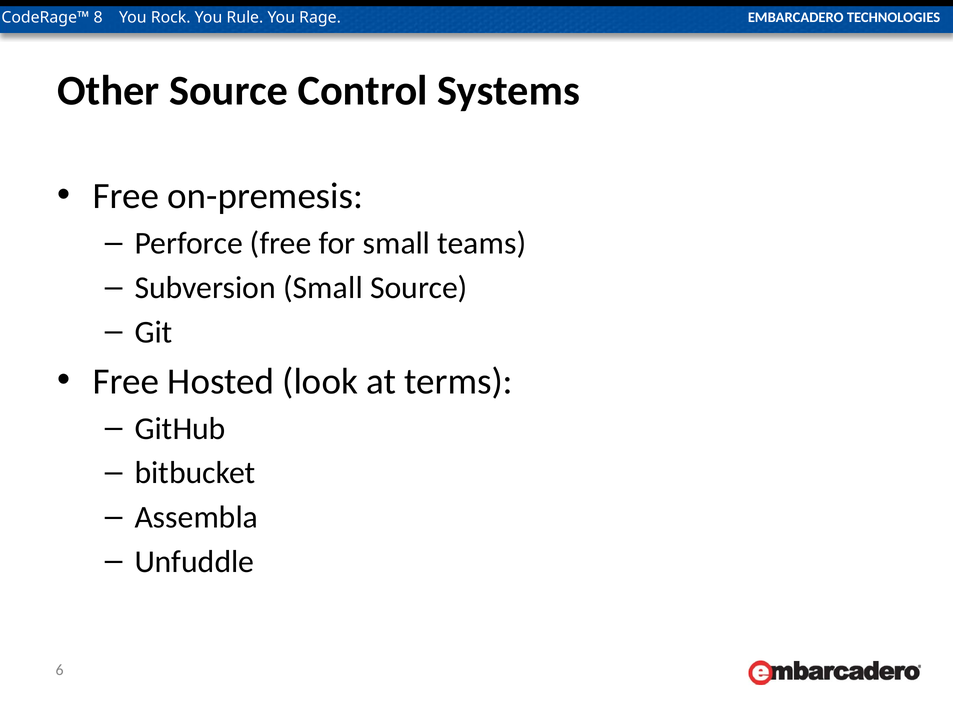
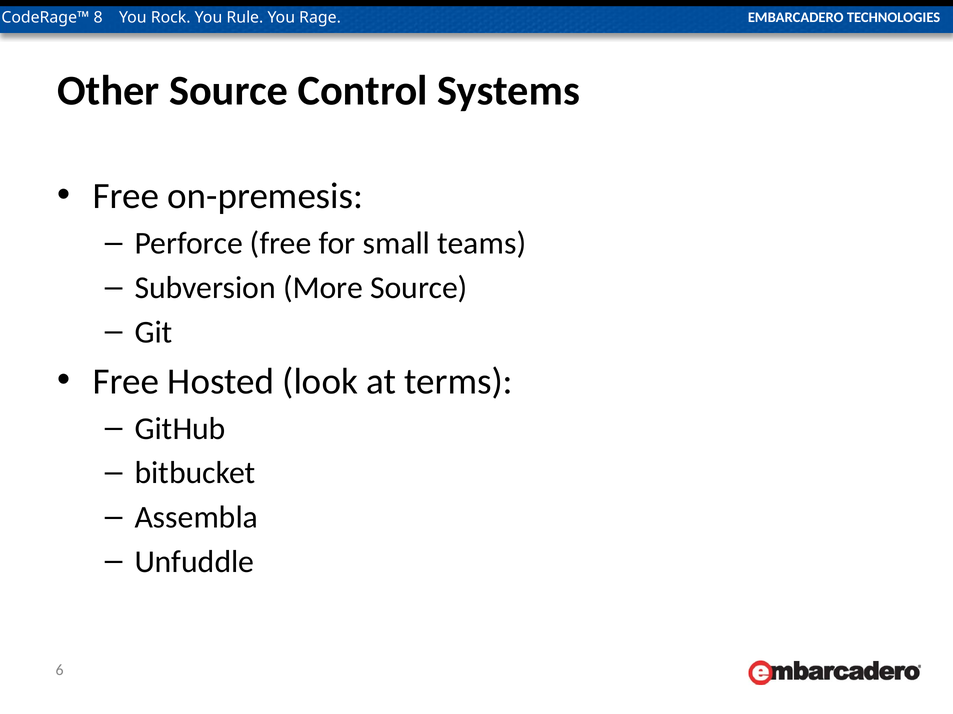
Subversion Small: Small -> More
